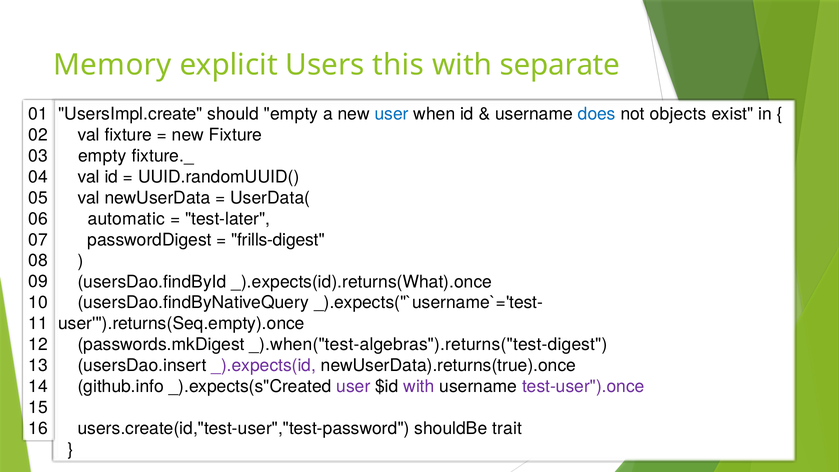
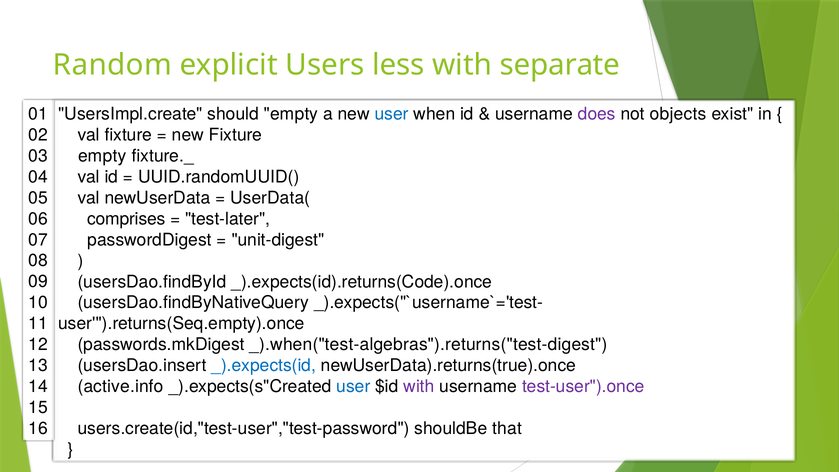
Memory: Memory -> Random
this: this -> less
does colour: blue -> purple
automatic: automatic -> comprises
frills-digest: frills-digest -> unit-digest
_).expects(id).returns(What).once: _).expects(id).returns(What).once -> _).expects(id).returns(Code).once
_).expects(id colour: purple -> blue
github.info: github.info -> active.info
user at (353, 387) colour: purple -> blue
trait: trait -> that
